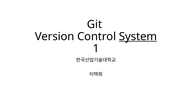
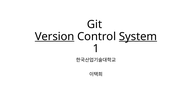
Version underline: none -> present
